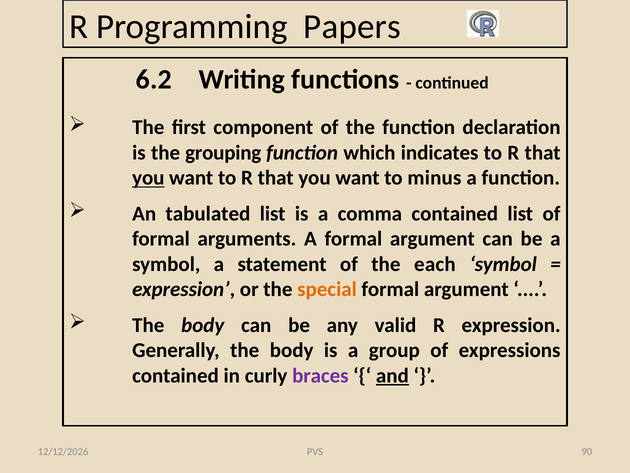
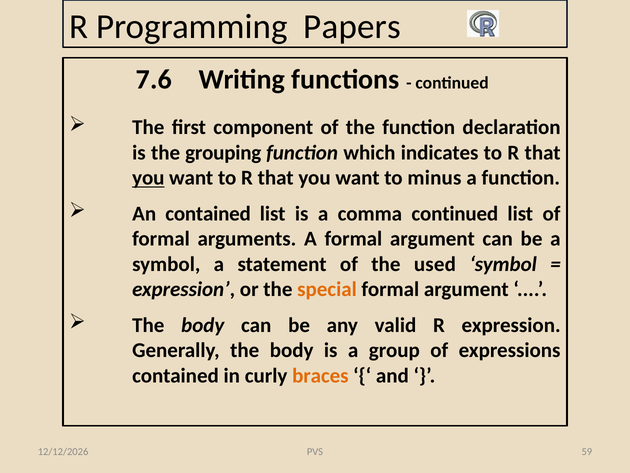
6.2: 6.2 -> 7.6
An tabulated: tabulated -> contained
comma contained: contained -> continued
each: each -> used
braces colour: purple -> orange
and underline: present -> none
90: 90 -> 59
